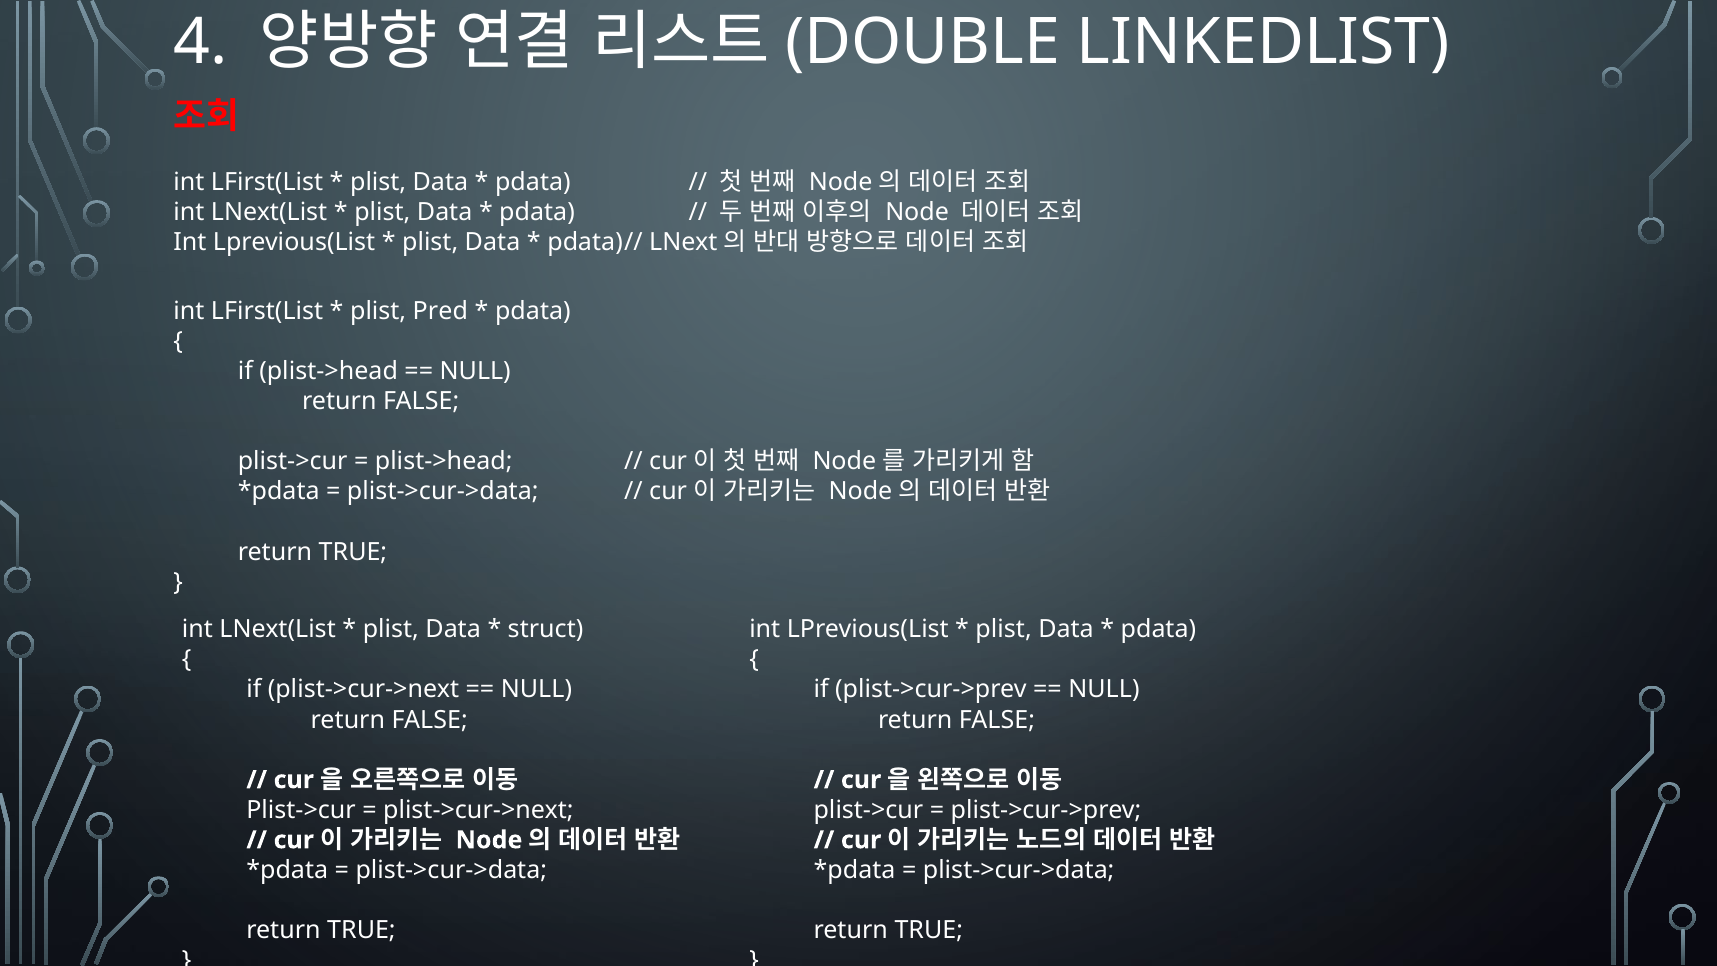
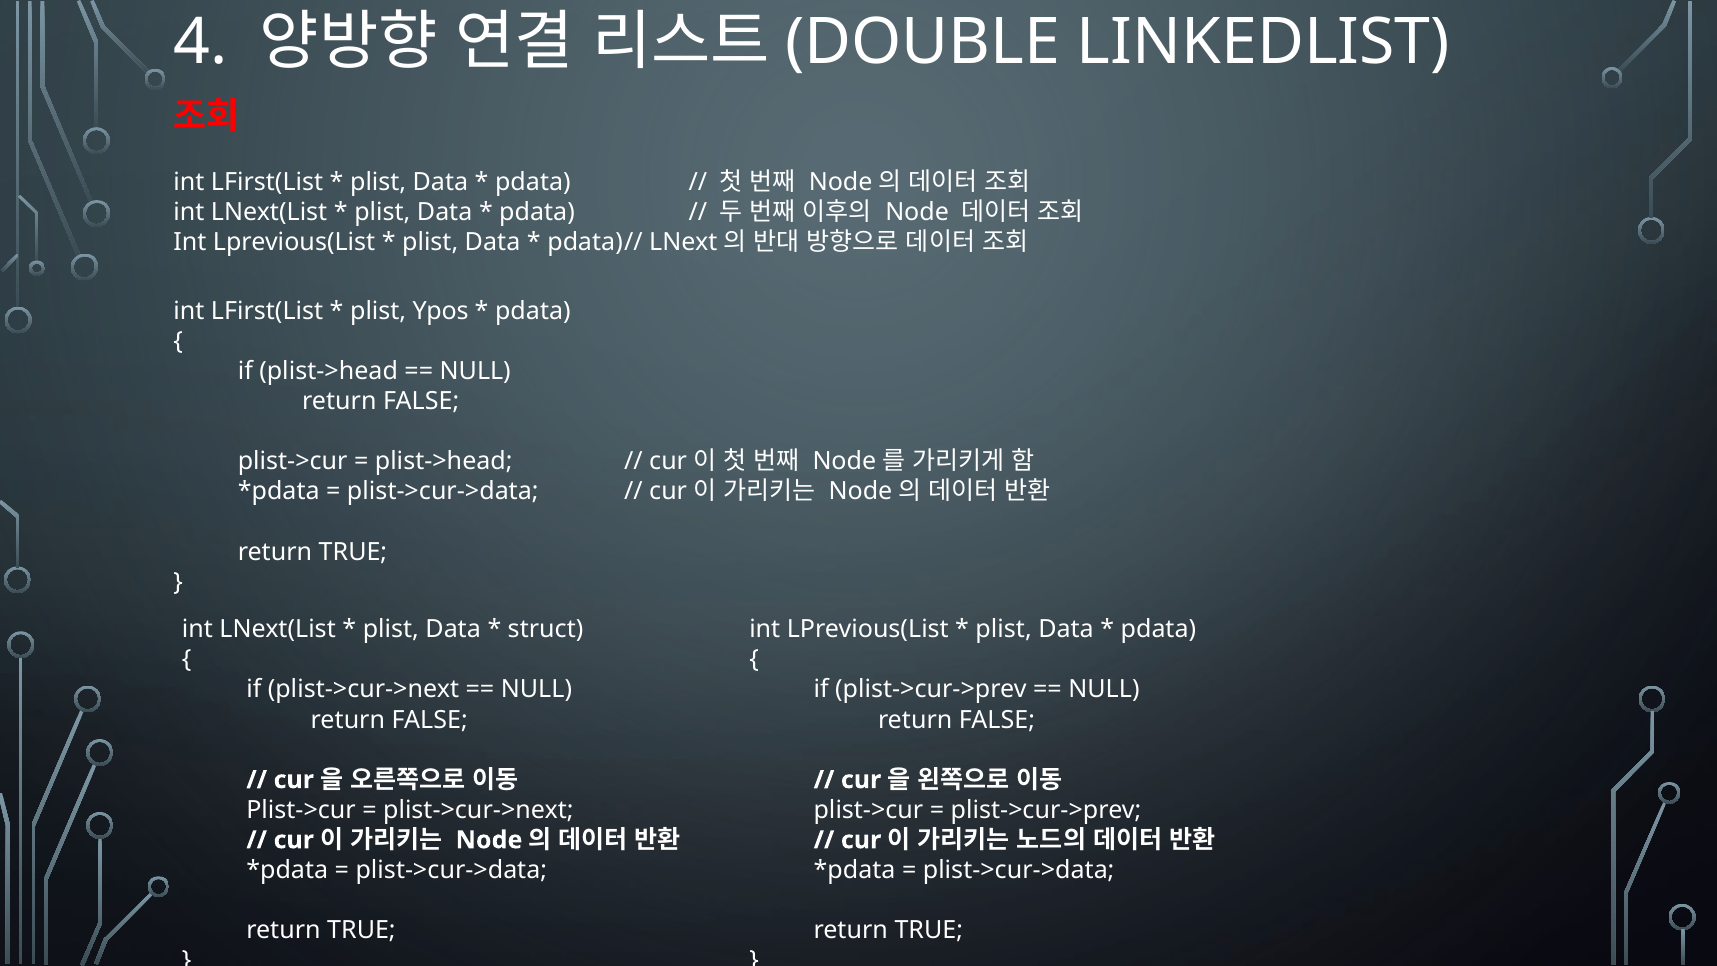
Pred: Pred -> Ypos
